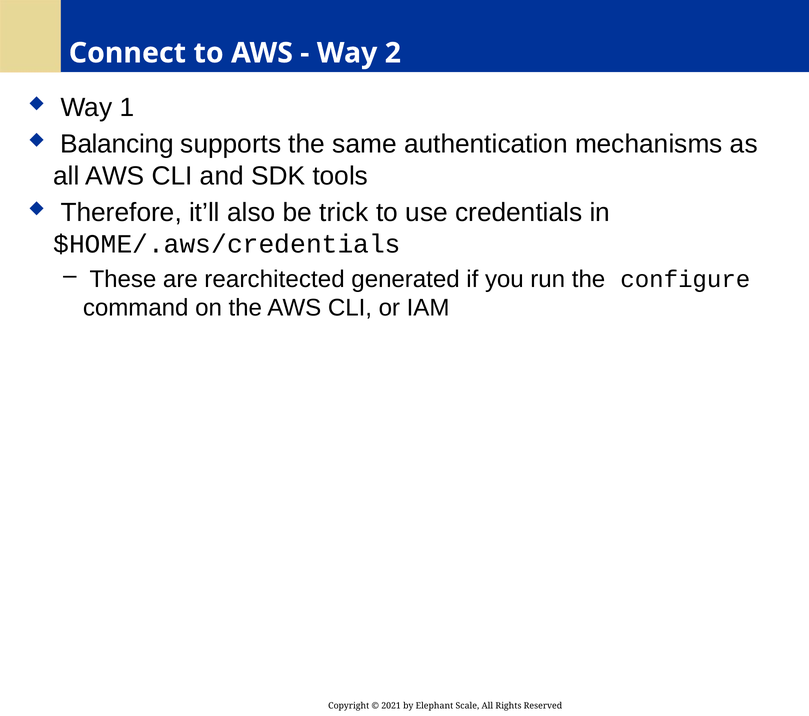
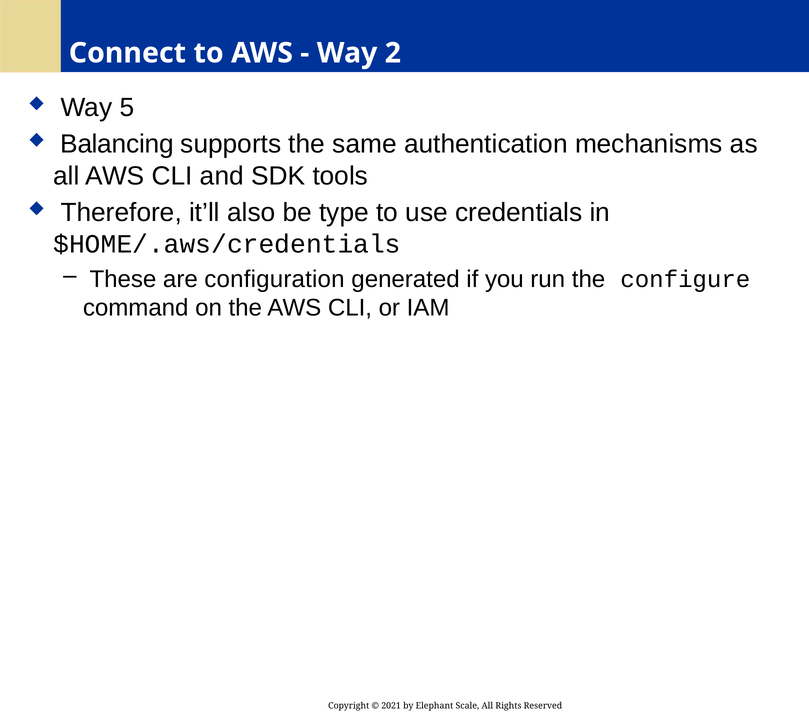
1: 1 -> 5
trick: trick -> type
rearchitected: rearchitected -> configuration
